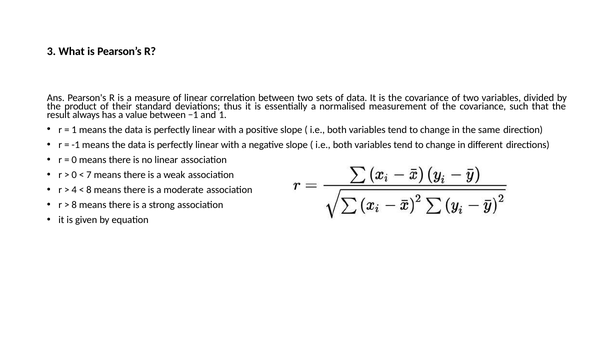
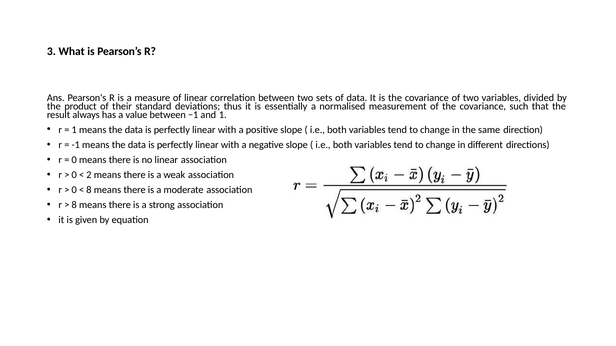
7: 7 -> 2
4 at (74, 190): 4 -> 0
